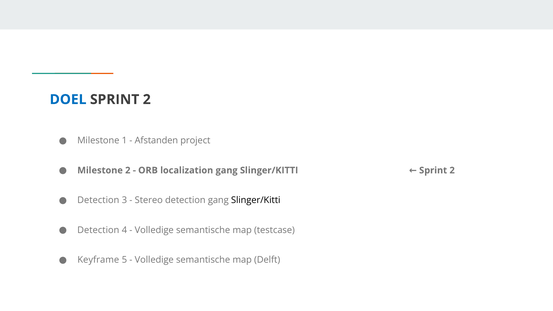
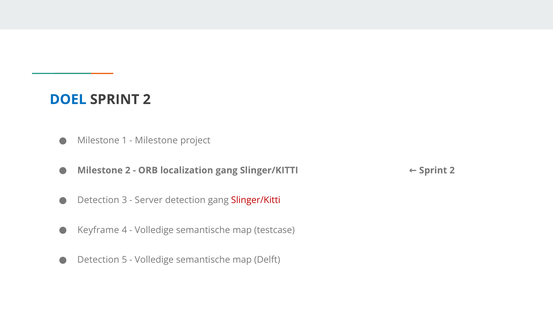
Afstanden at (156, 141): Afstanden -> Milestone
Stereo: Stereo -> Server
Slinger/Kitti at (256, 200) colour: black -> red
Detection at (98, 230): Detection -> Keyframe
Keyframe at (98, 260): Keyframe -> Detection
